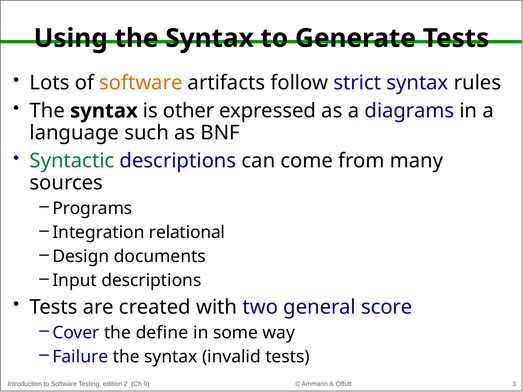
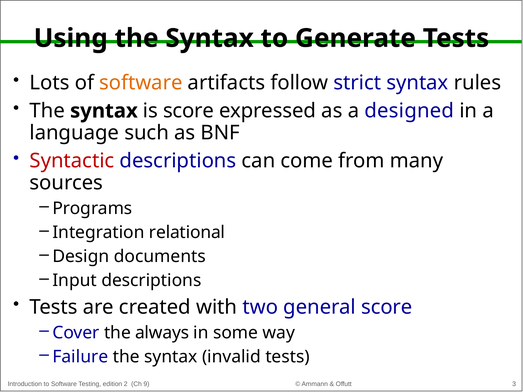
is other: other -> score
diagrams: diagrams -> designed
Syntactic colour: green -> red
define: define -> always
